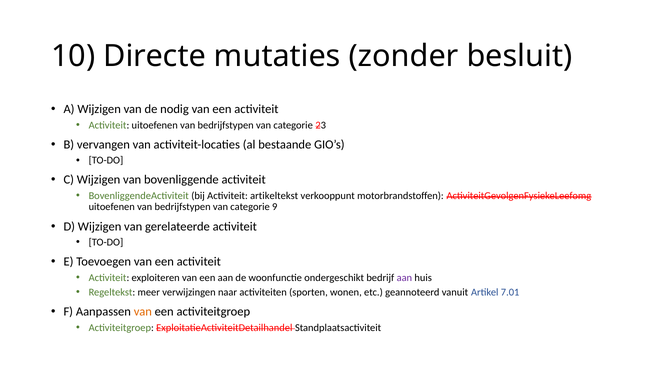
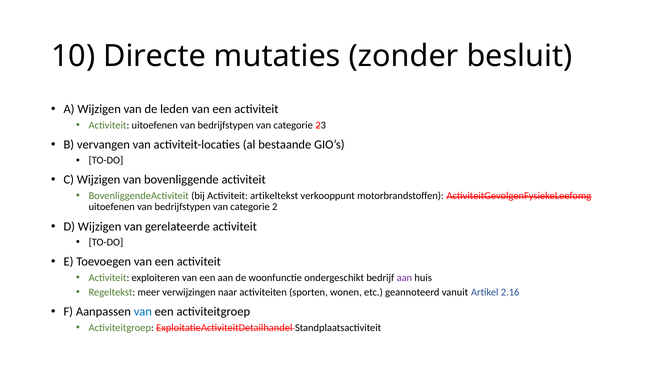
nodig: nodig -> leden
9: 9 -> 2
7.01: 7.01 -> 2.16
van at (143, 312) colour: orange -> blue
